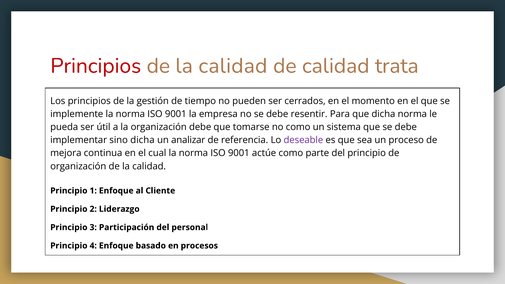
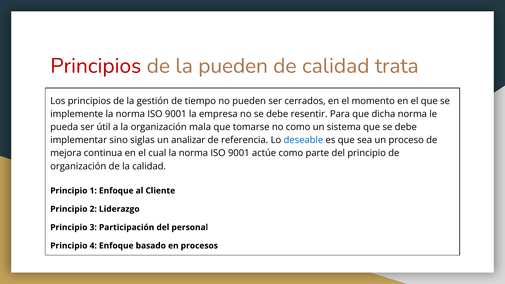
calidad at (233, 66): calidad -> pueden
organización debe: debe -> mala
sino dicha: dicha -> siglas
deseable colour: purple -> blue
